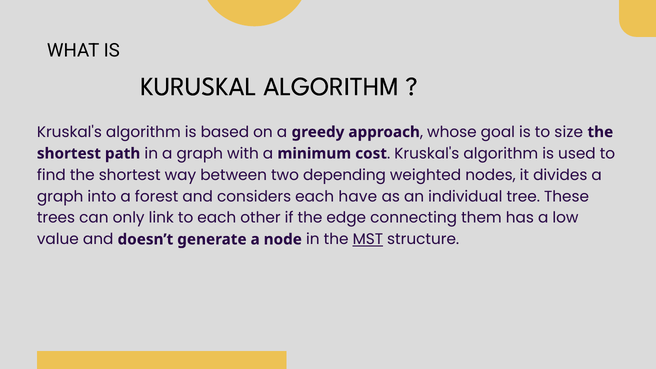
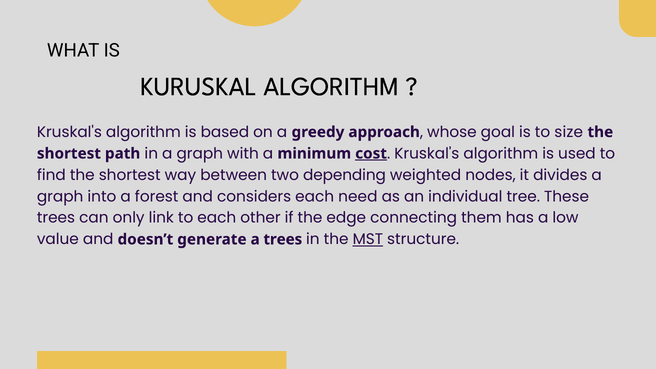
cost underline: none -> present
have: have -> need
a node: node -> trees
